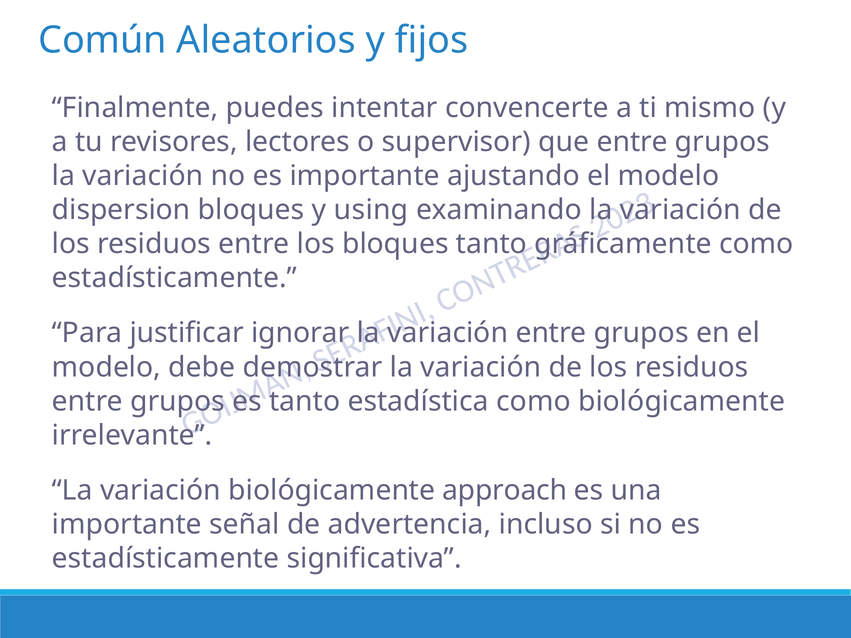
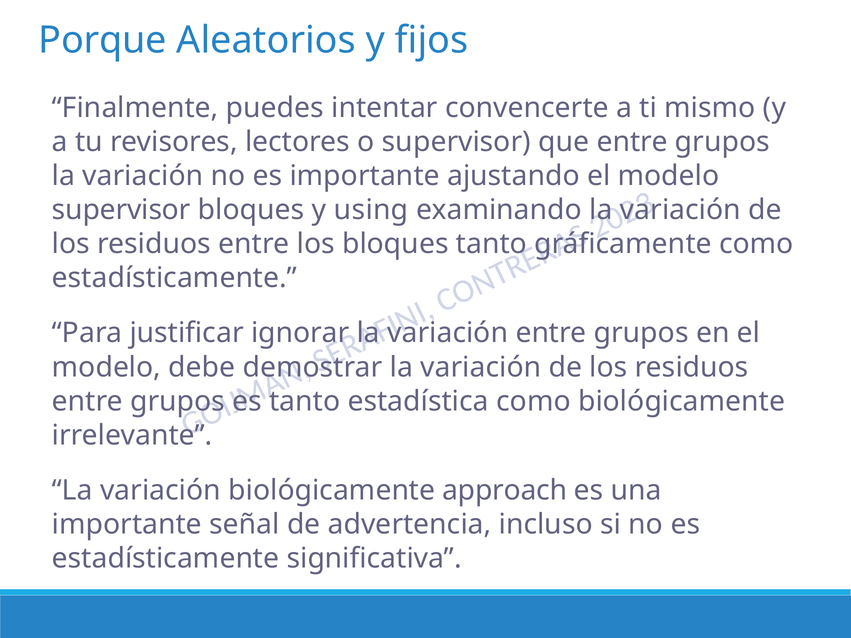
Común: Común -> Porque
dispersion at (121, 210): dispersion -> supervisor
